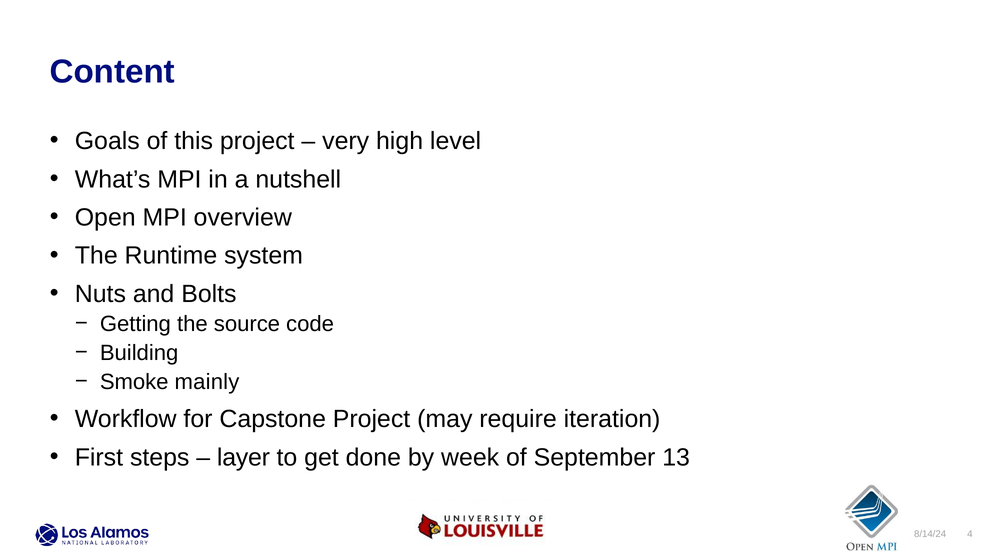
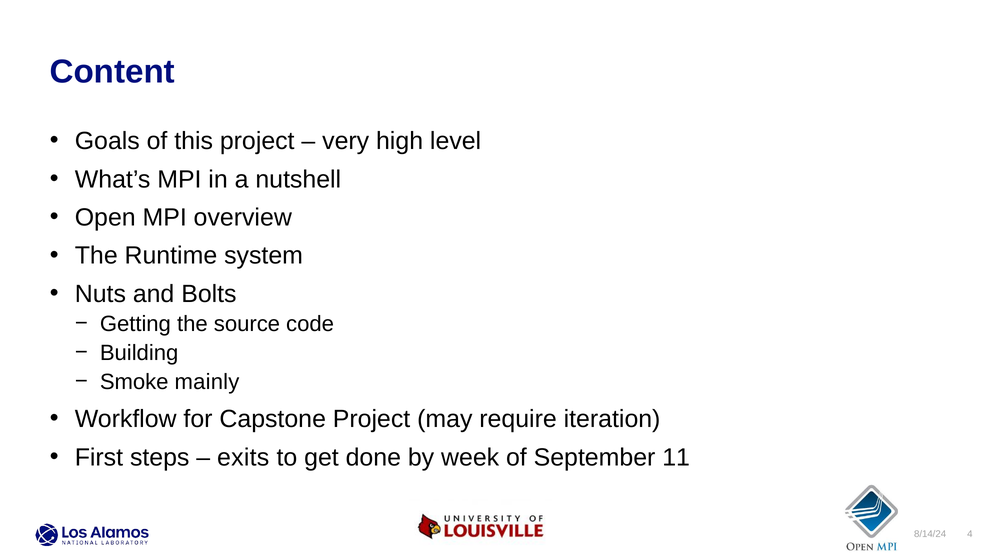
layer: layer -> exits
13: 13 -> 11
